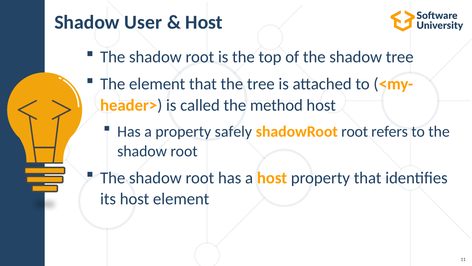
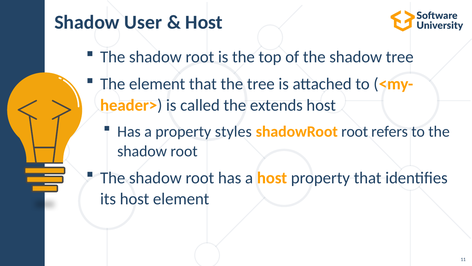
method: method -> extends
safely: safely -> styles
